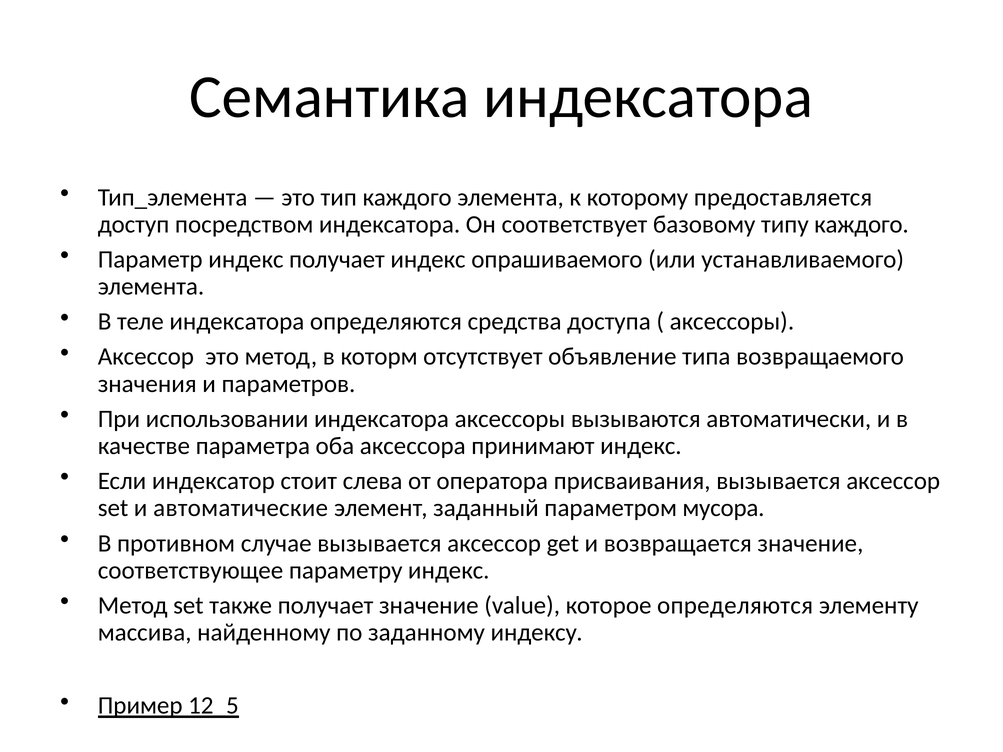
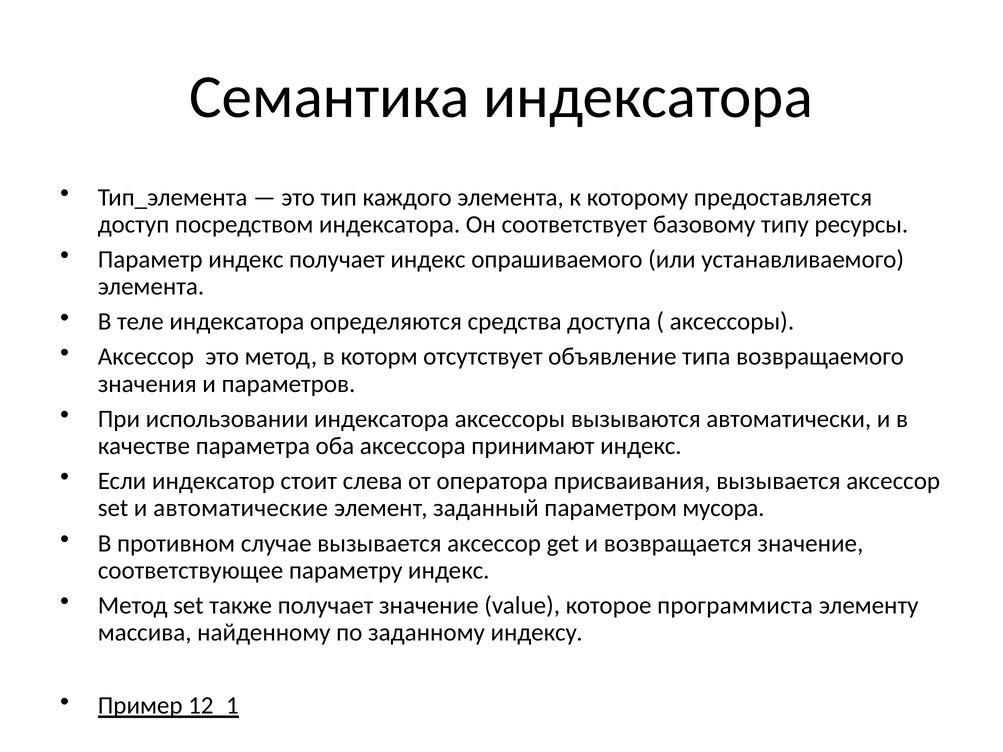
типу каждого: каждого -> ресурсы
которое определяются: определяются -> программиста
12_5: 12_5 -> 12_1
